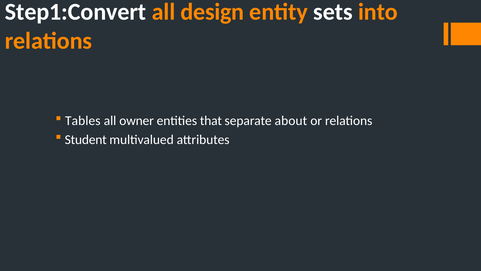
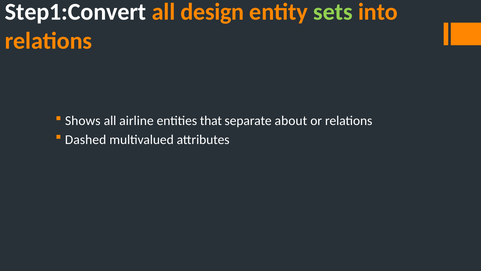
sets colour: white -> light green
Tables: Tables -> Shows
owner: owner -> airline
Student: Student -> Dashed
